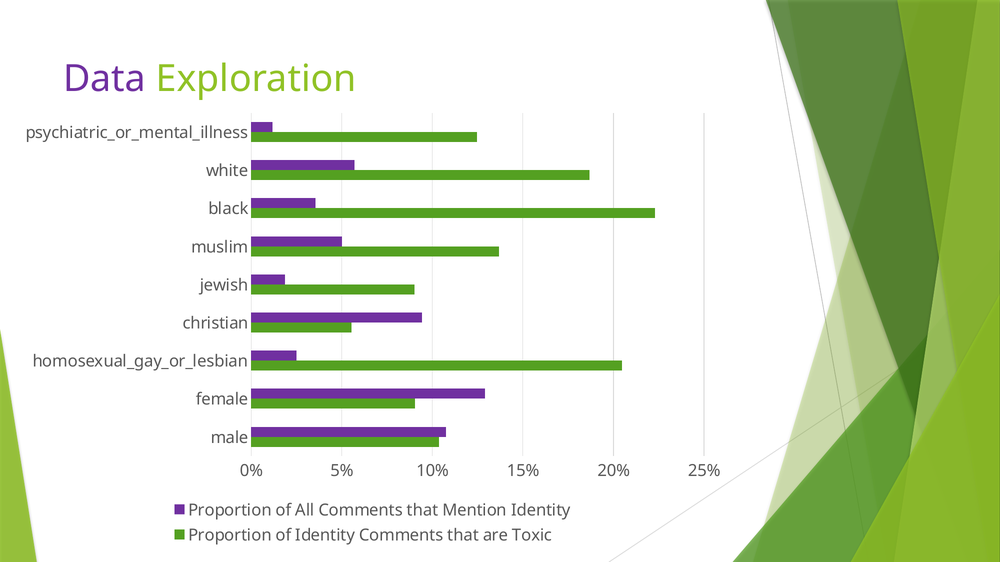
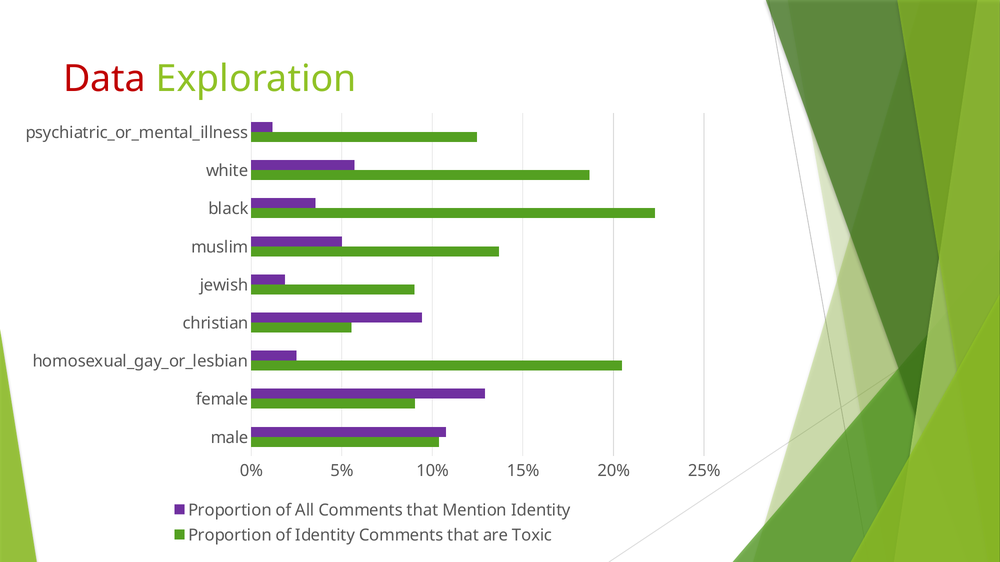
Data colour: purple -> red
